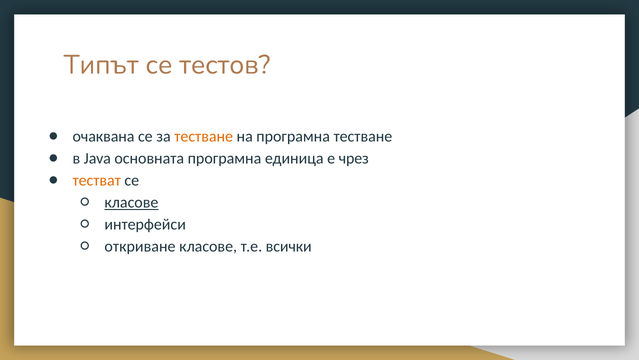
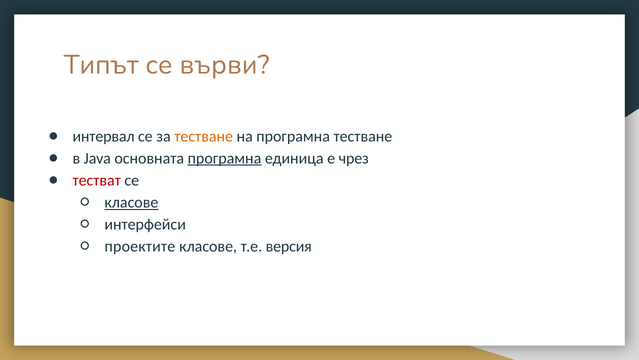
тестов: тестов -> върви
очаквана: очаквана -> интервал
програмна at (224, 158) underline: none -> present
тестват colour: orange -> red
откриване: откриване -> проектите
всички: всички -> версия
